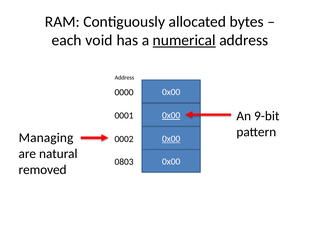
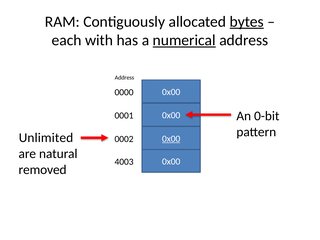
bytes underline: none -> present
void: void -> with
9-bit: 9-bit -> 0-bit
0x00 at (171, 115) underline: present -> none
Managing: Managing -> Unlimited
0803: 0803 -> 4003
